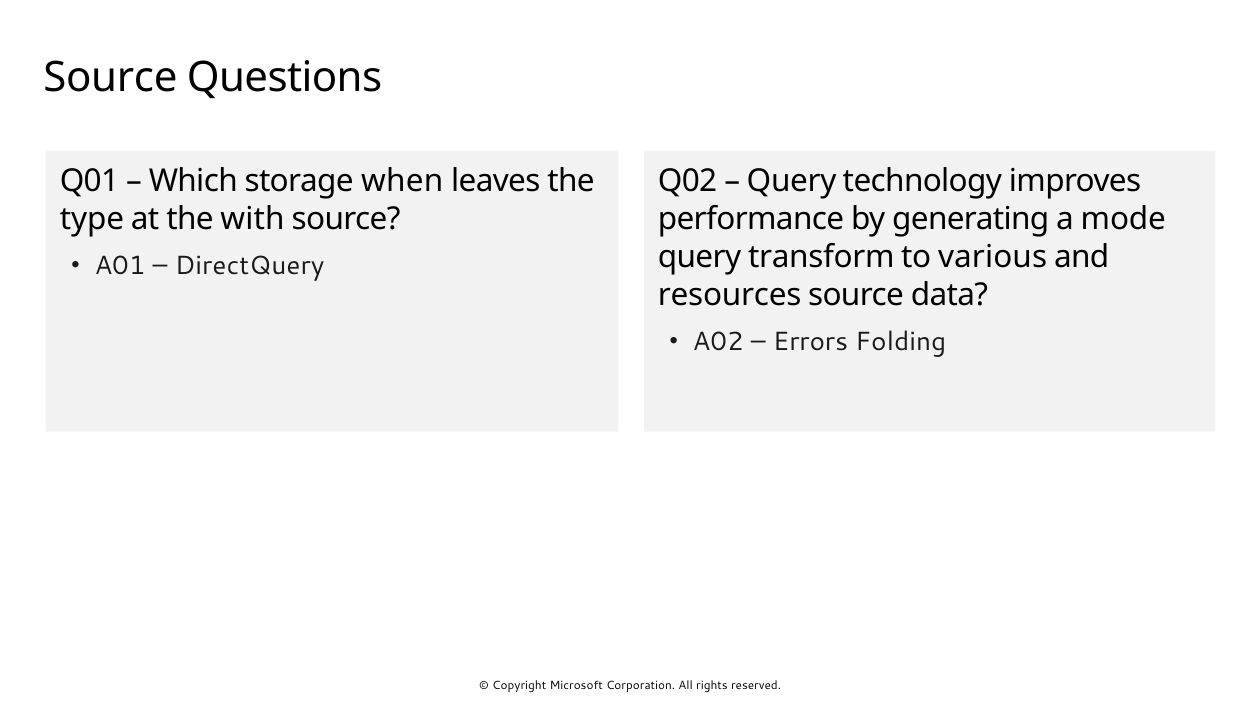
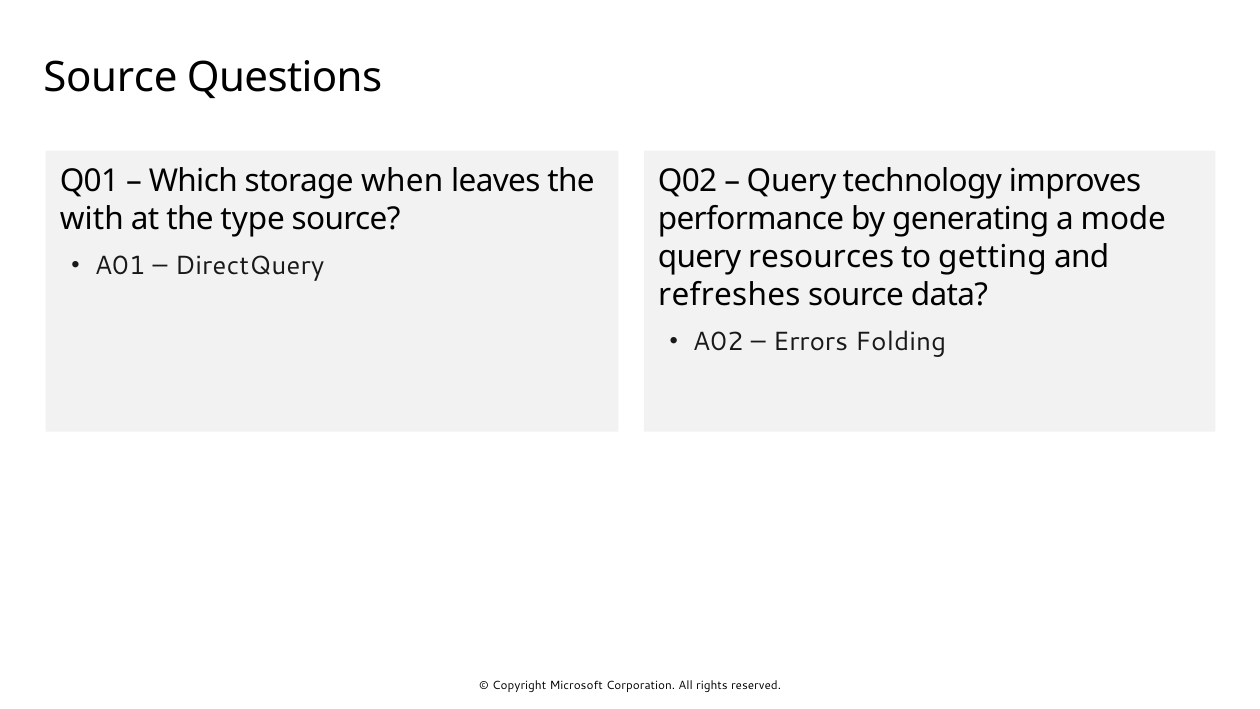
type: type -> with
with: with -> type
transform: transform -> resources
various: various -> getting
resources: resources -> refreshes
